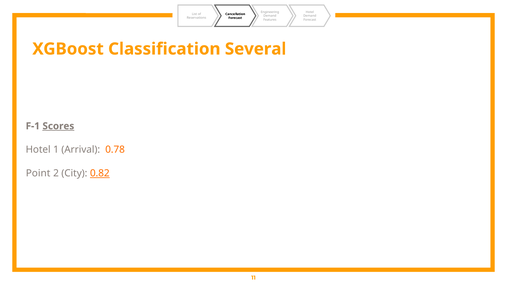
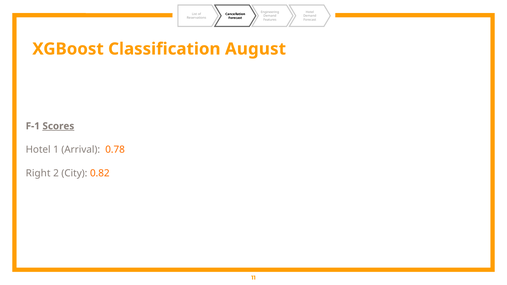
Several: Several -> August
Point: Point -> Right
0.82 underline: present -> none
